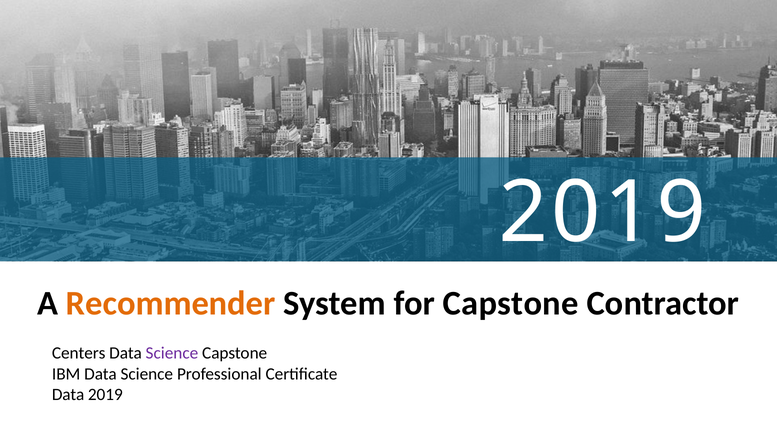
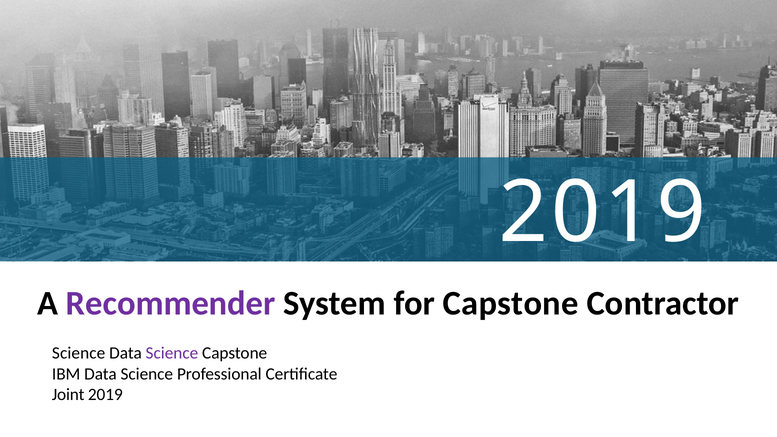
Recommender colour: orange -> purple
Centers at (79, 353): Centers -> Science
Data at (68, 395): Data -> Joint
